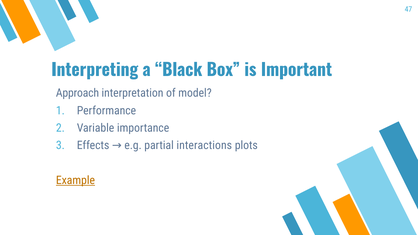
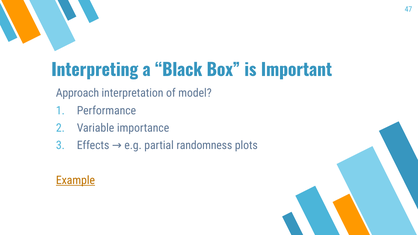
interactions: interactions -> randomness
